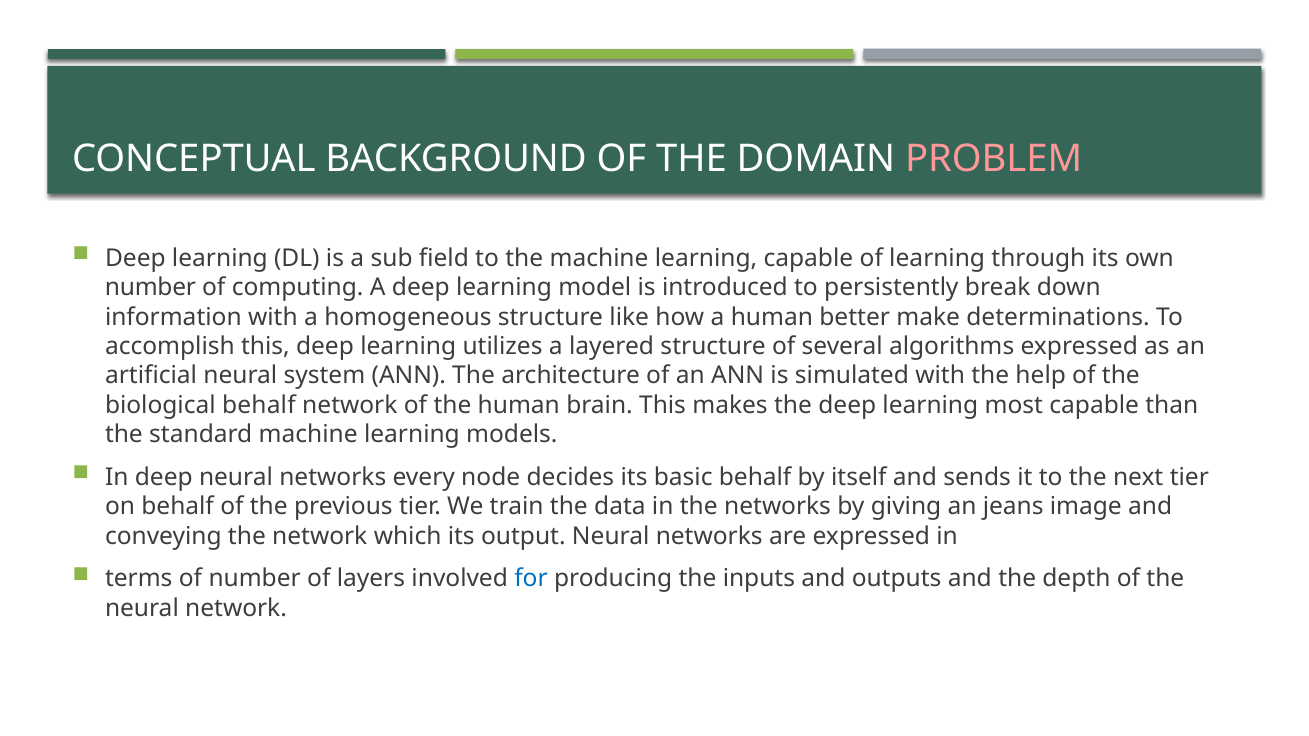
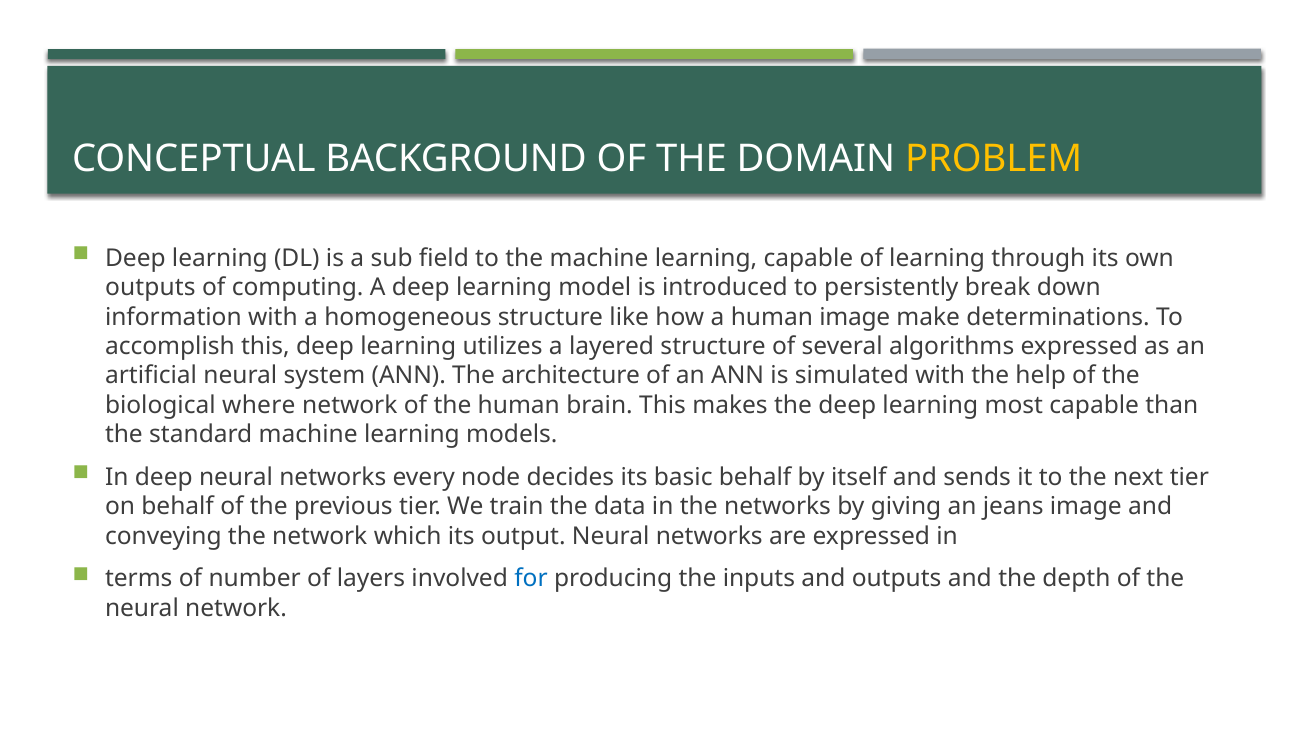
PROBLEM colour: pink -> yellow
number at (150, 288): number -> outputs
human better: better -> image
biological behalf: behalf -> where
